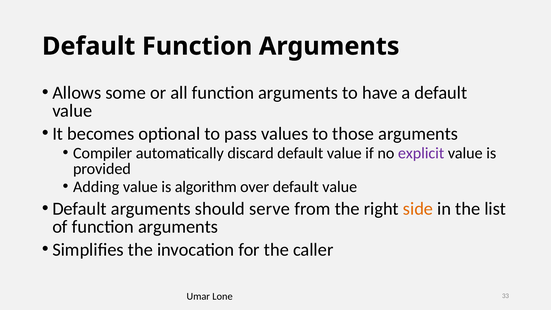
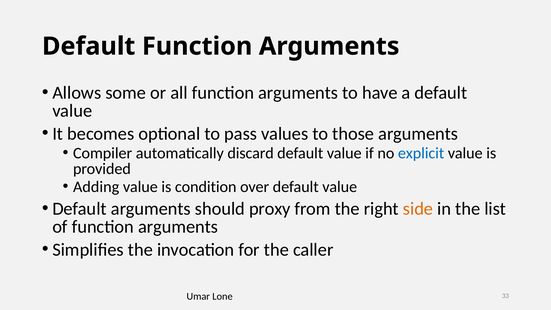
explicit colour: purple -> blue
algorithm: algorithm -> condition
serve: serve -> proxy
